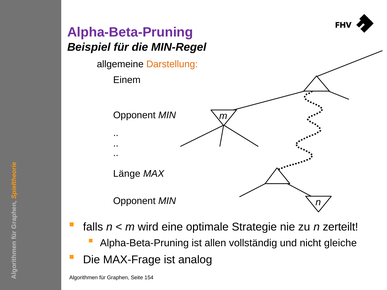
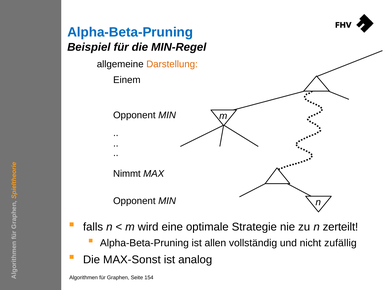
Alpha-Beta-Pruning at (130, 32) colour: purple -> blue
Länge: Länge -> Nimmt
gleiche: gleiche -> zufällig
MAX-Frage: MAX-Frage -> MAX-Sonst
